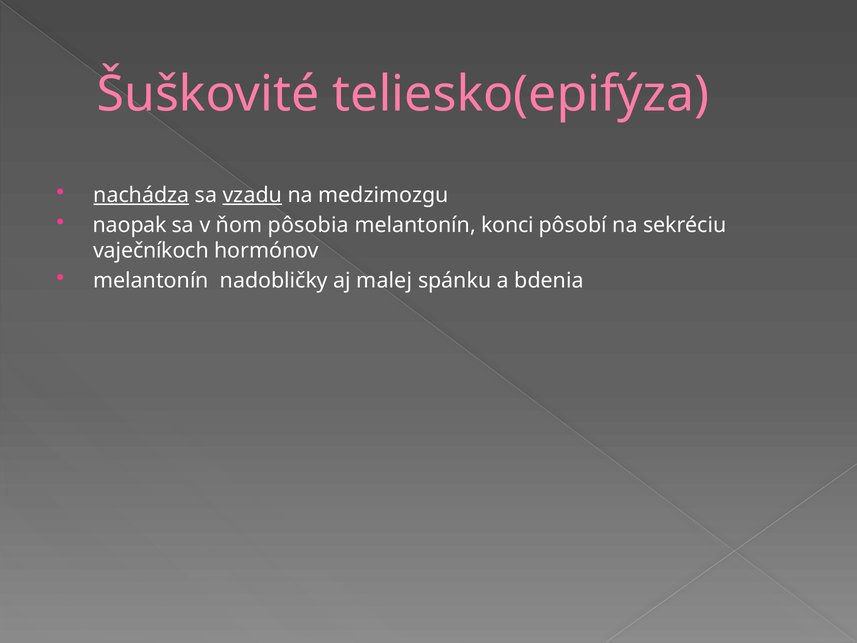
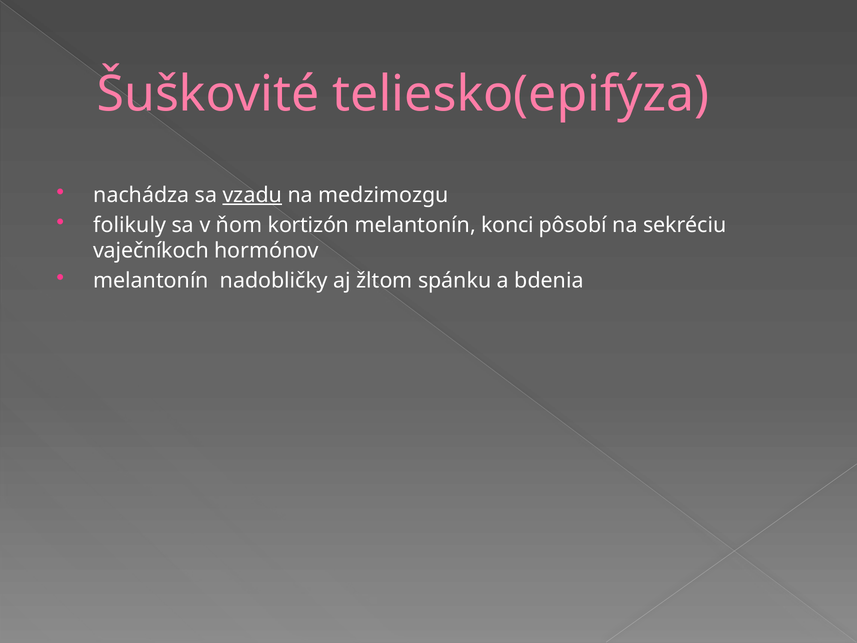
nachádza underline: present -> none
naopak: naopak -> folikuly
pôsobia: pôsobia -> kortizón
malej: malej -> žltom
